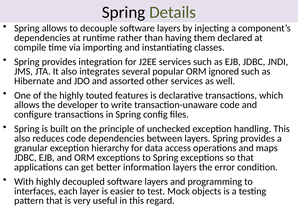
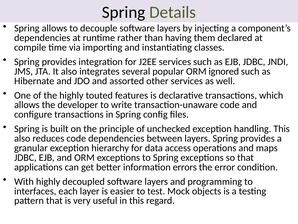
information layers: layers -> errors
